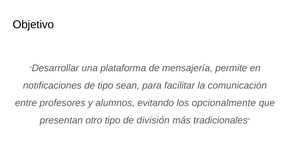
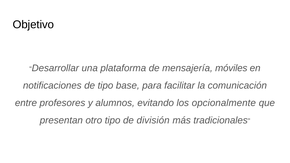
permite: permite -> móviles
sean: sean -> base
